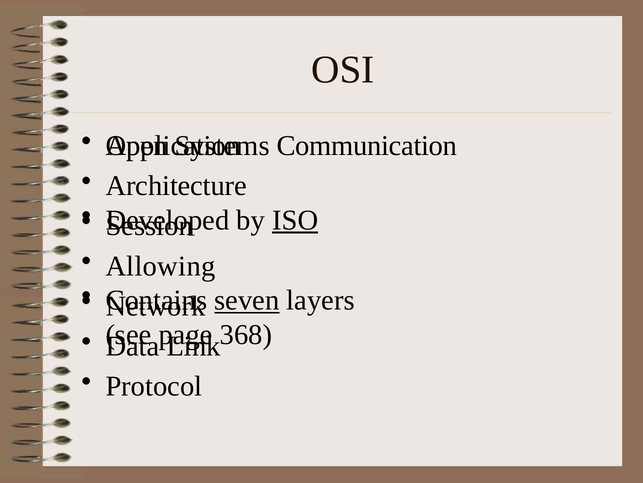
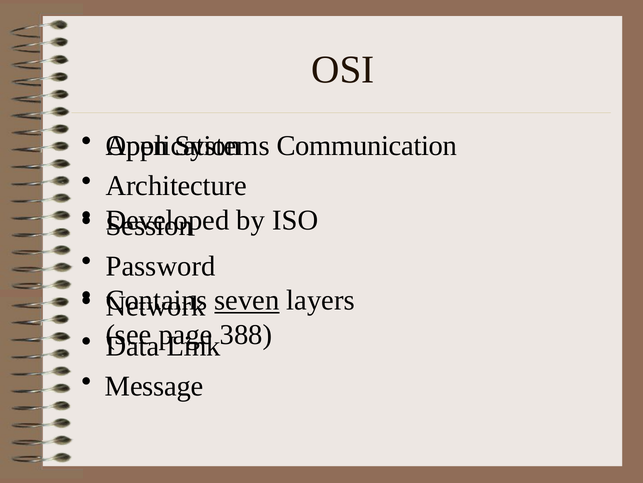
ISO underline: present -> none
Allowing: Allowing -> Password
368: 368 -> 388
Protocol: Protocol -> Message
